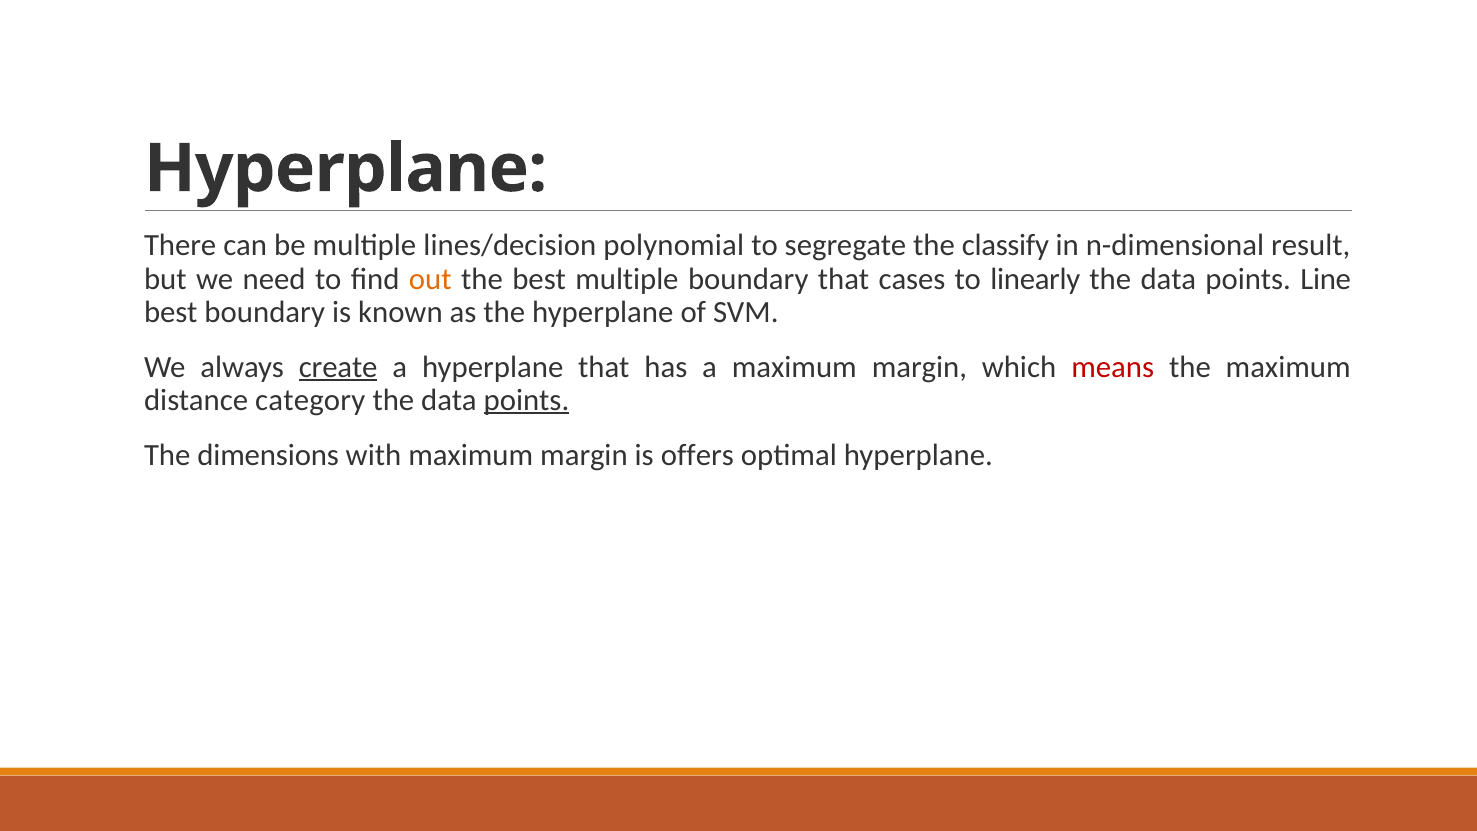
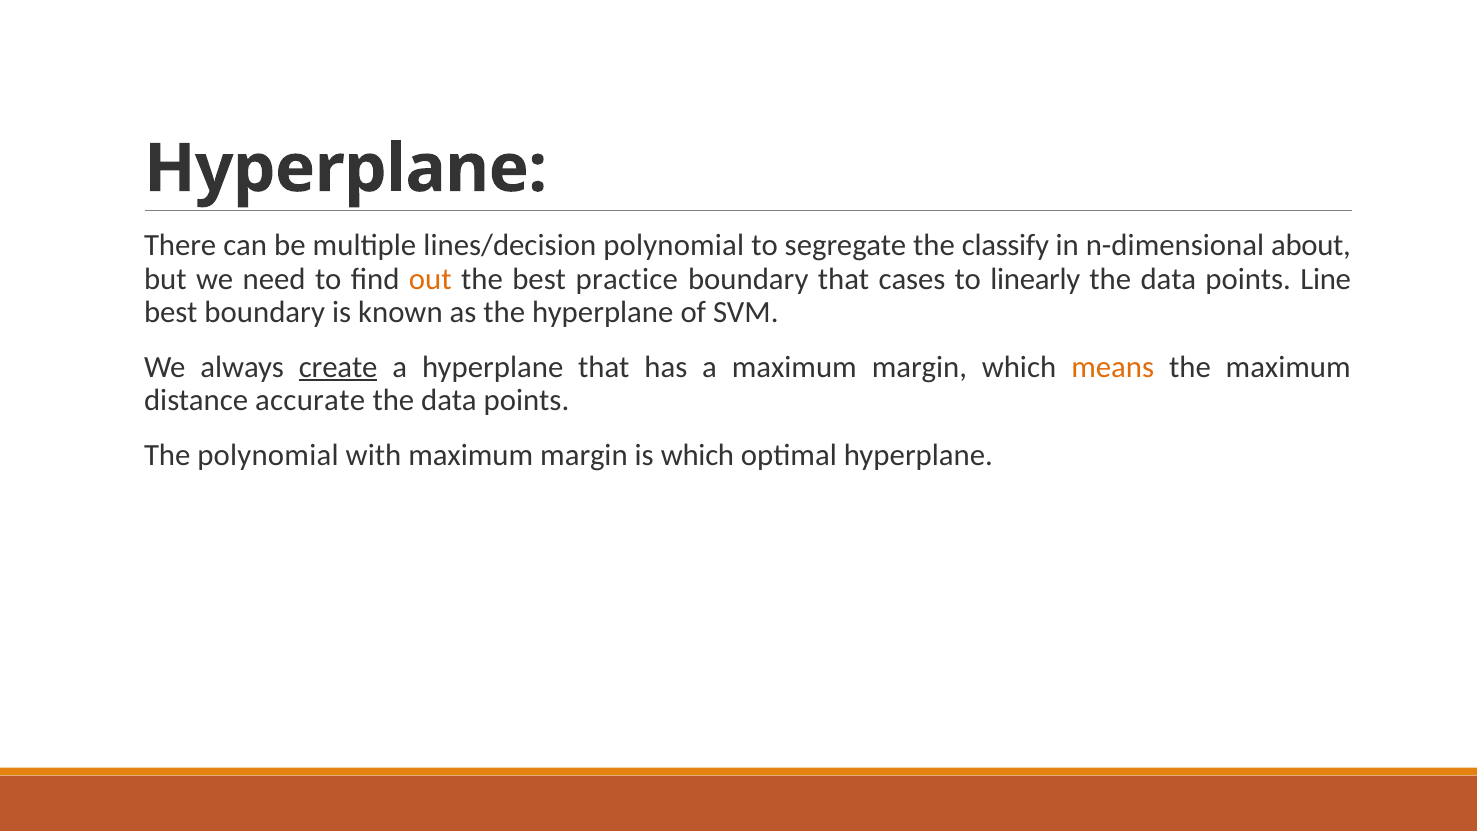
result: result -> about
best multiple: multiple -> practice
means colour: red -> orange
category: category -> accurate
points at (526, 400) underline: present -> none
The dimensions: dimensions -> polynomial
is offers: offers -> which
